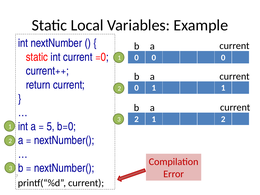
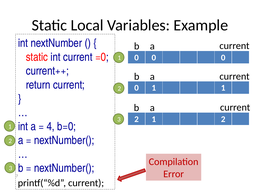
5: 5 -> 4
